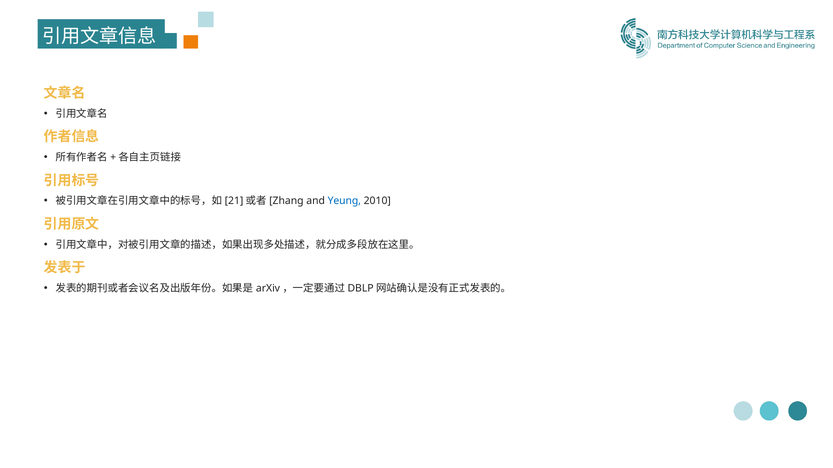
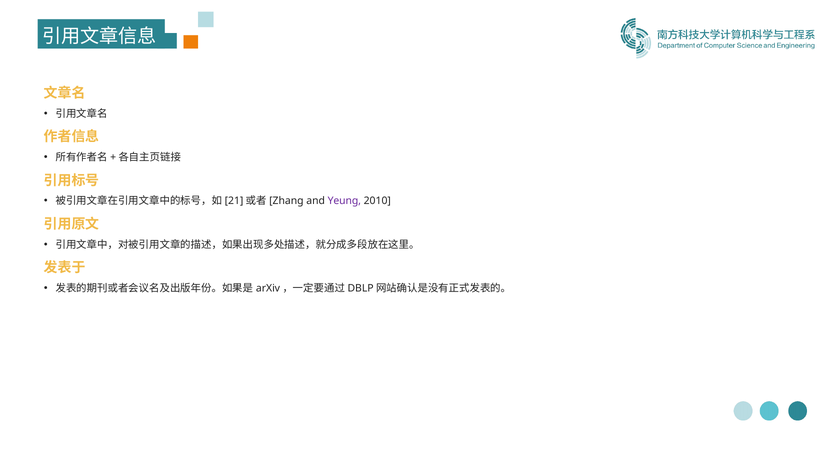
Yeung colour: blue -> purple
